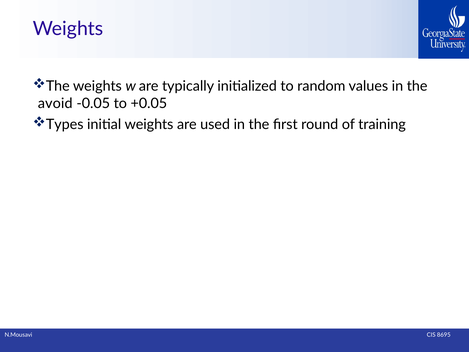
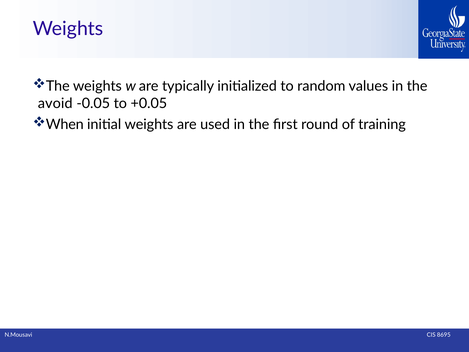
Types: Types -> When
